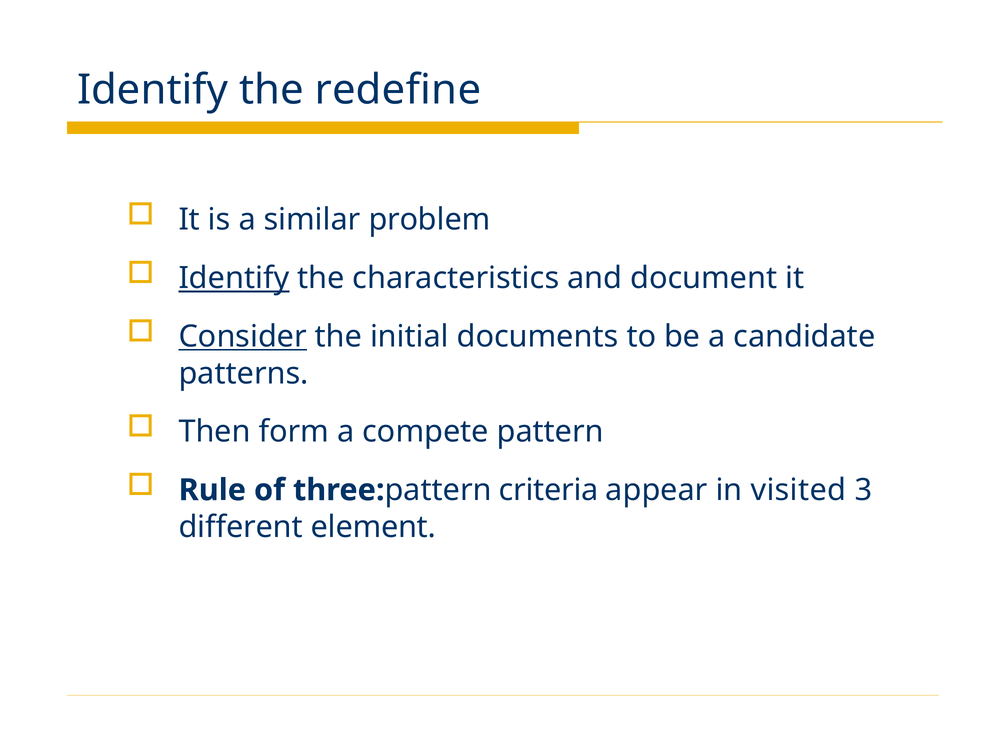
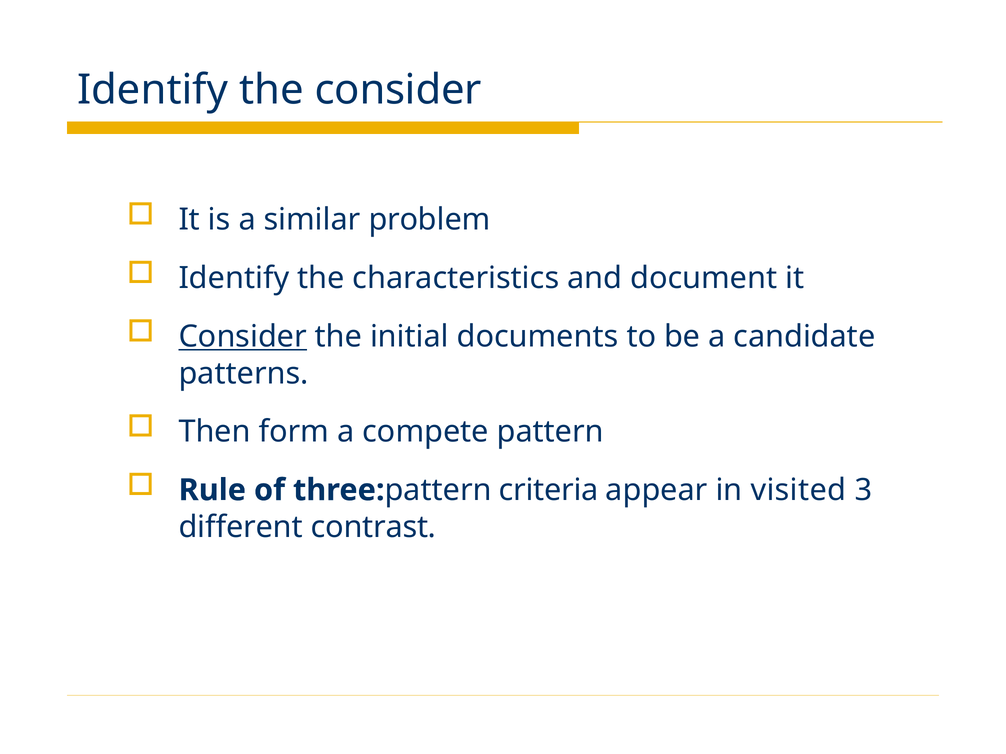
the redefine: redefine -> consider
Identify at (234, 278) underline: present -> none
element: element -> contrast
